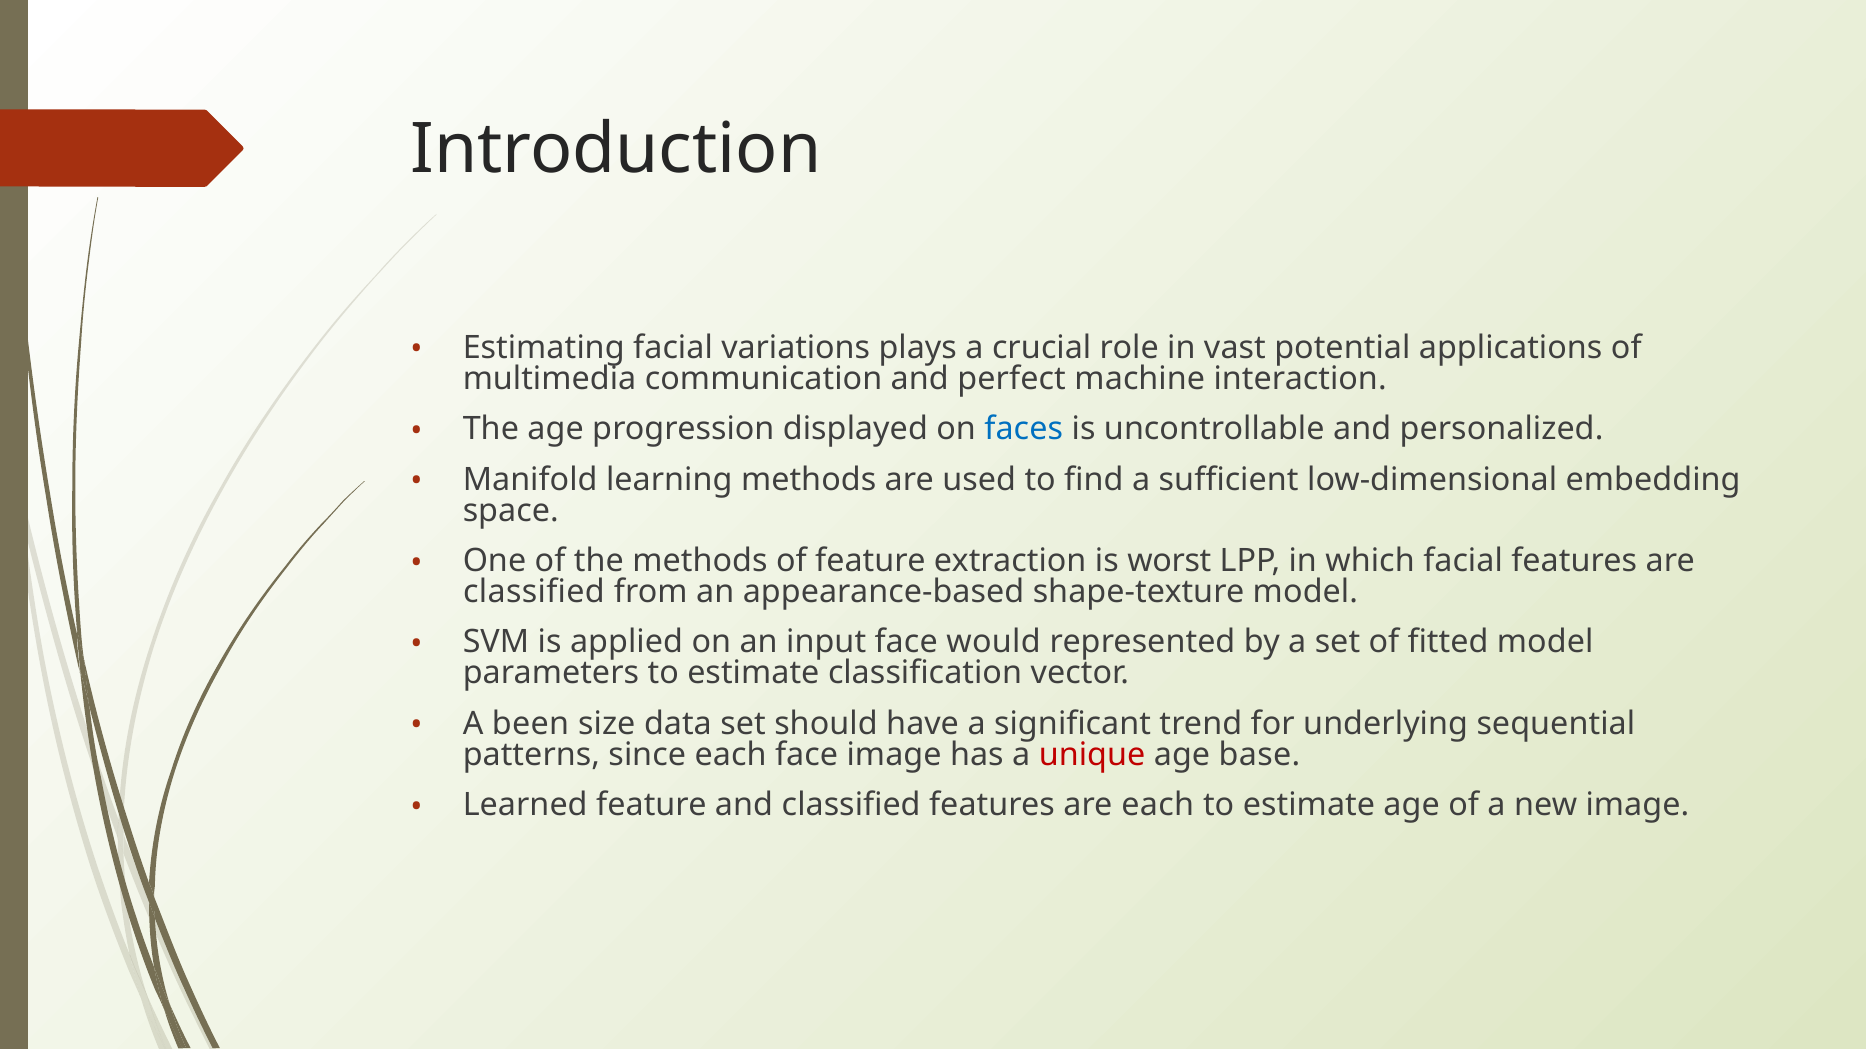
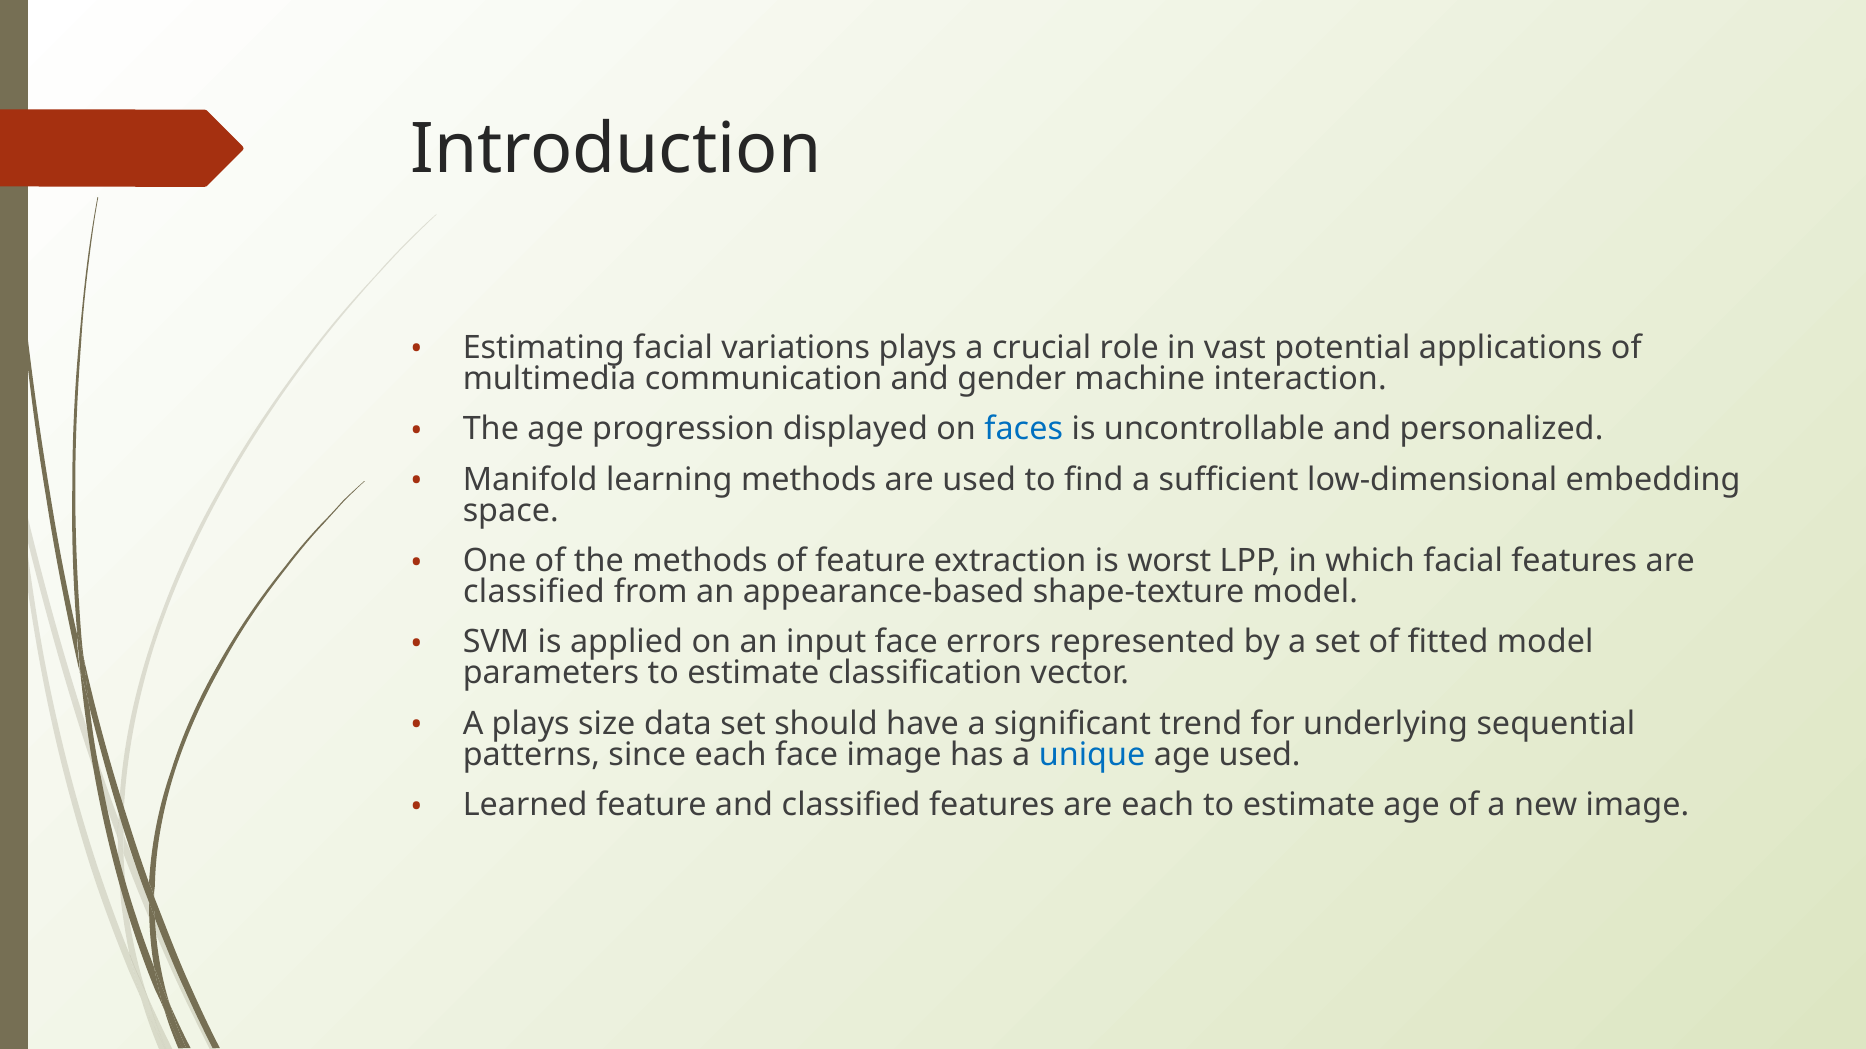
perfect: perfect -> gender
would: would -> errors
A been: been -> plays
unique colour: red -> blue
age base: base -> used
